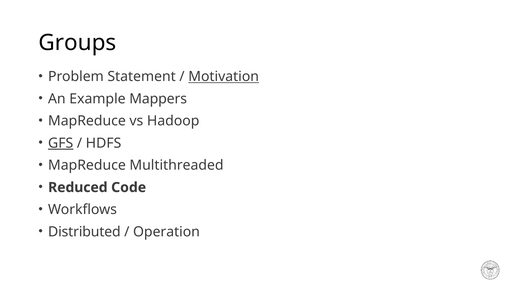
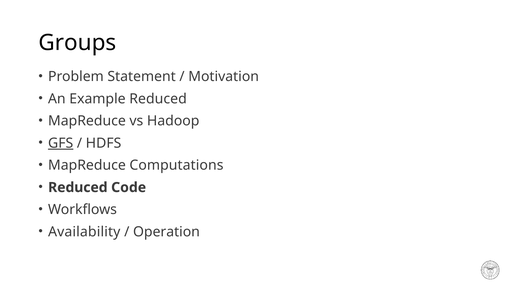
Motivation underline: present -> none
Example Mappers: Mappers -> Reduced
Multithreaded: Multithreaded -> Computations
Distributed: Distributed -> Availability
